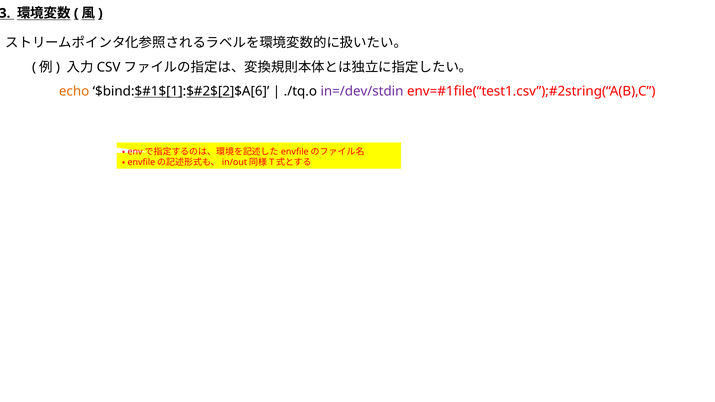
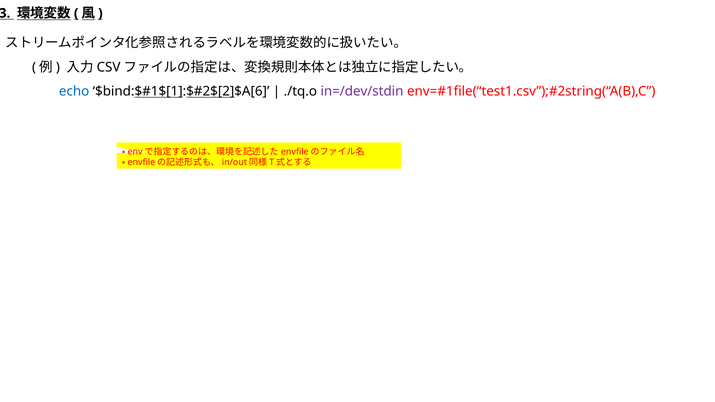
echo colour: orange -> blue
